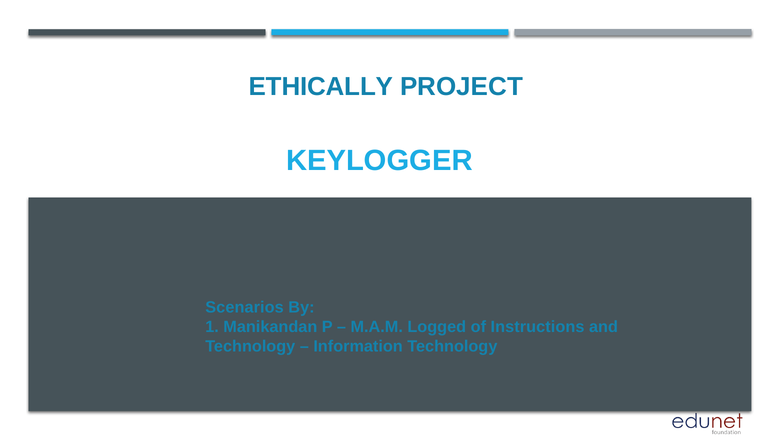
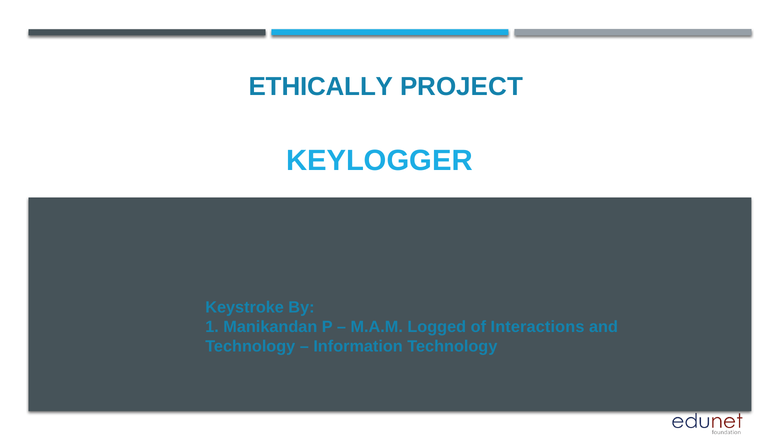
Scenarios: Scenarios -> Keystroke
Instructions: Instructions -> Interactions
